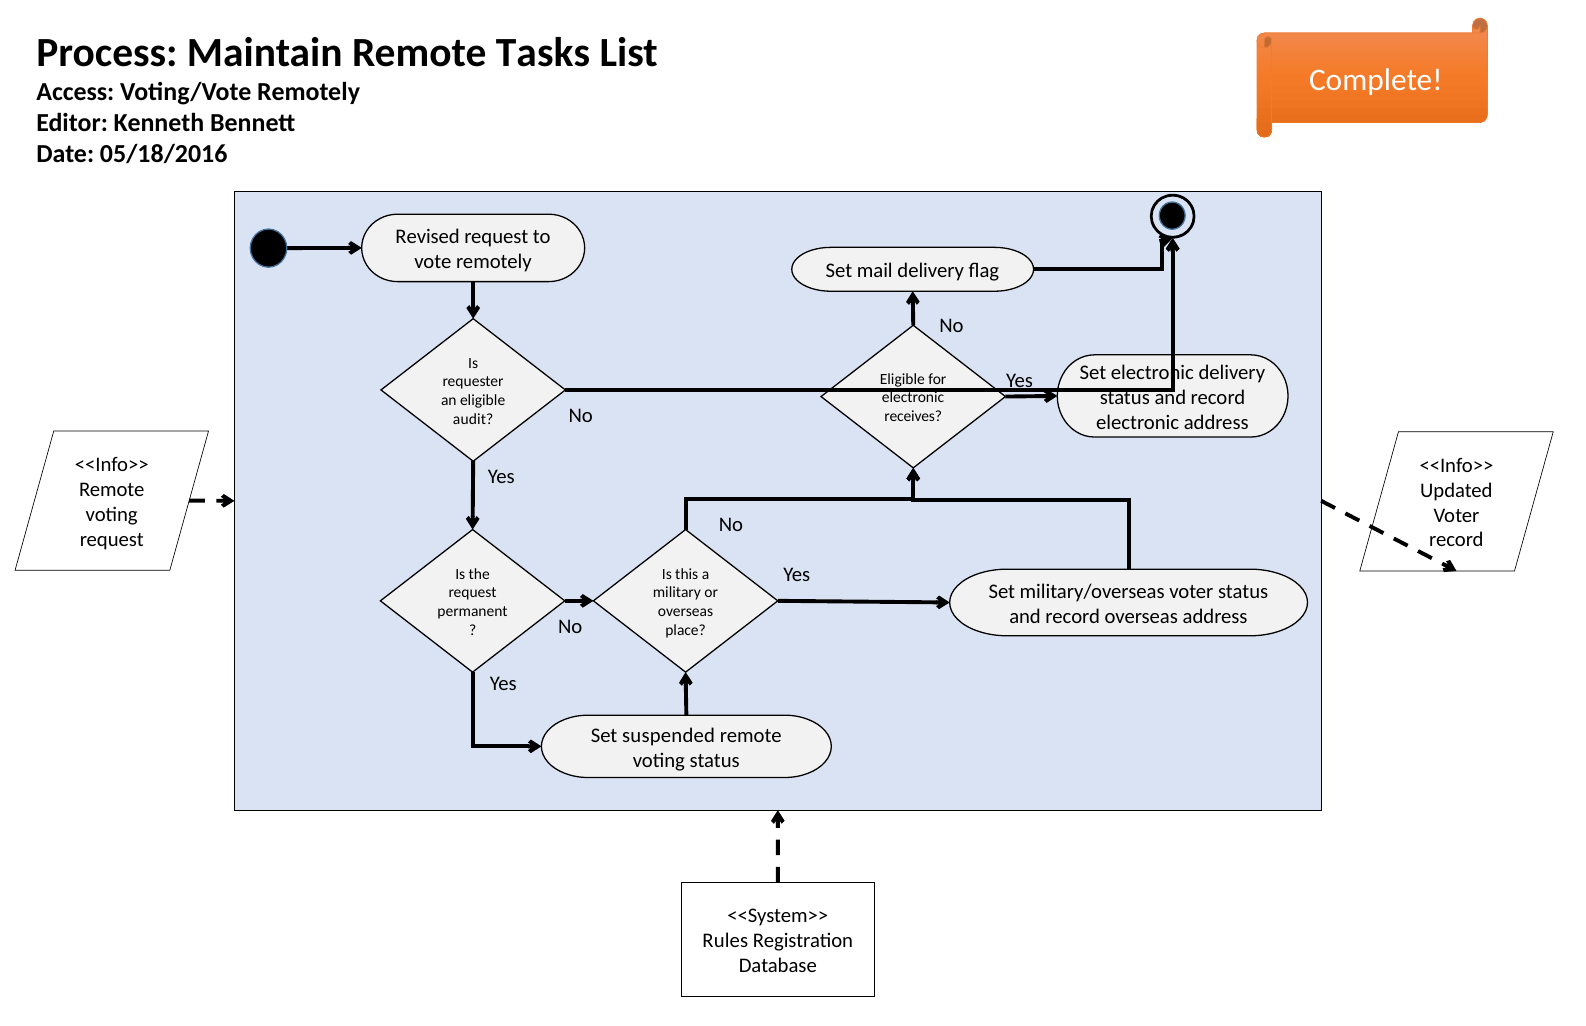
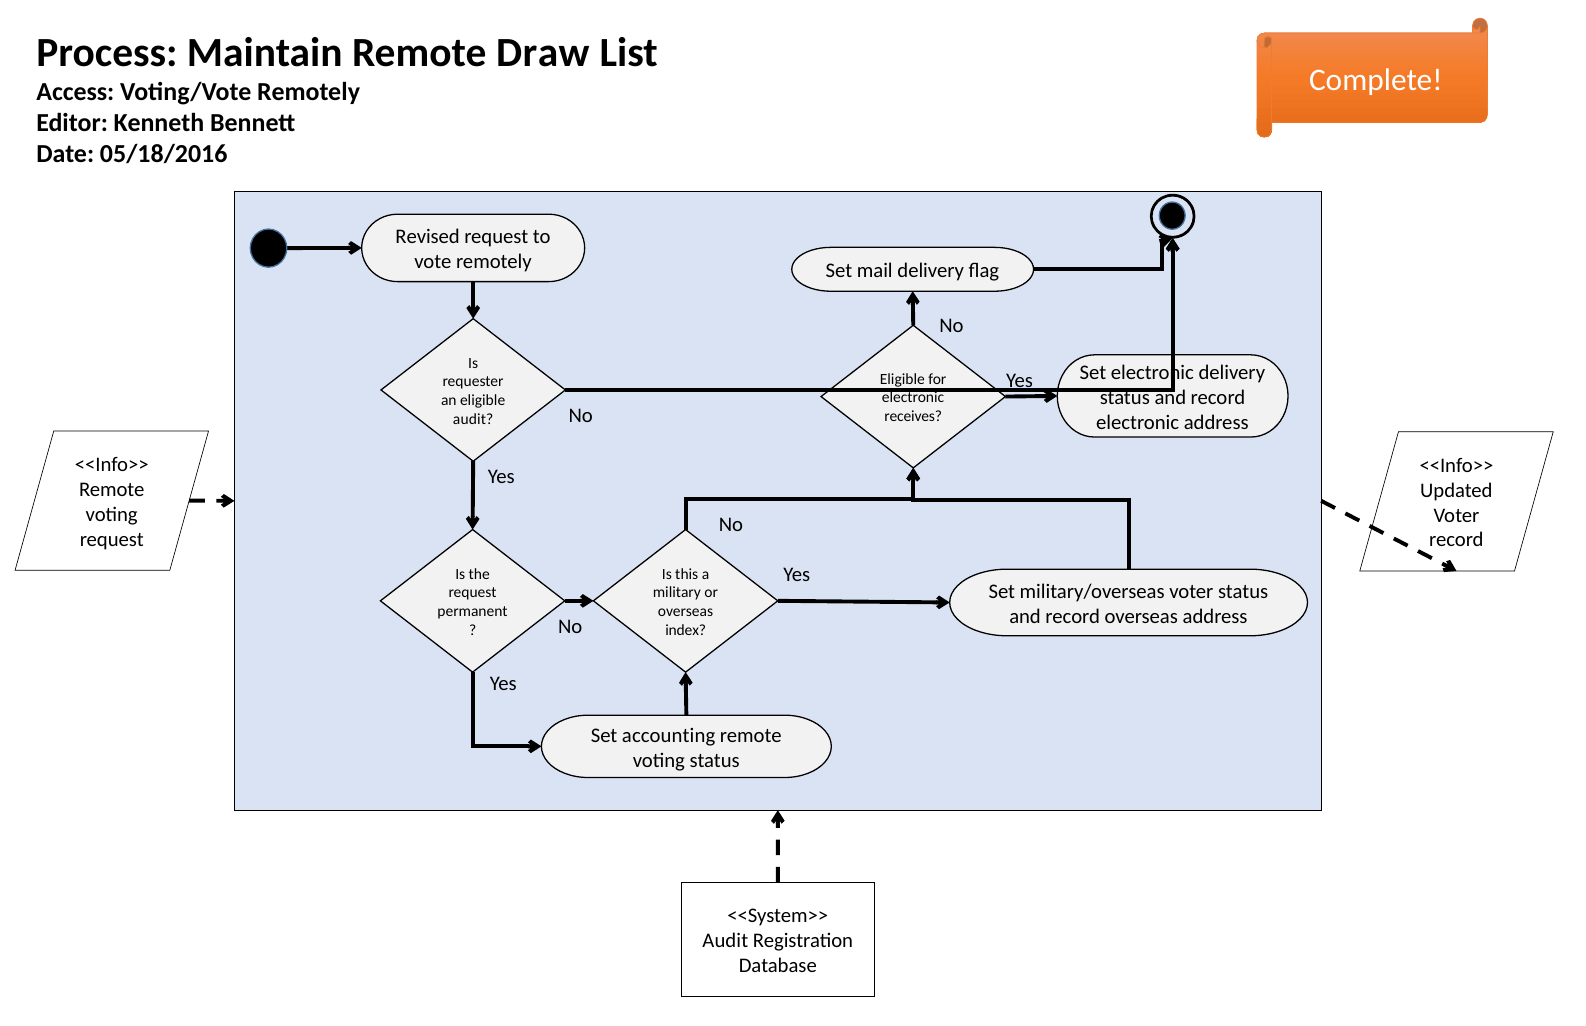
Tasks: Tasks -> Draw
place: place -> index
suspended: suspended -> accounting
Rules at (725, 941): Rules -> Audit
